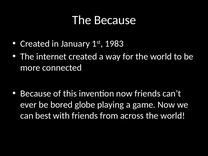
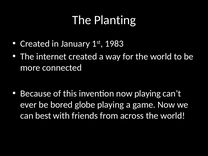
The Because: Because -> Planting
now friends: friends -> playing
